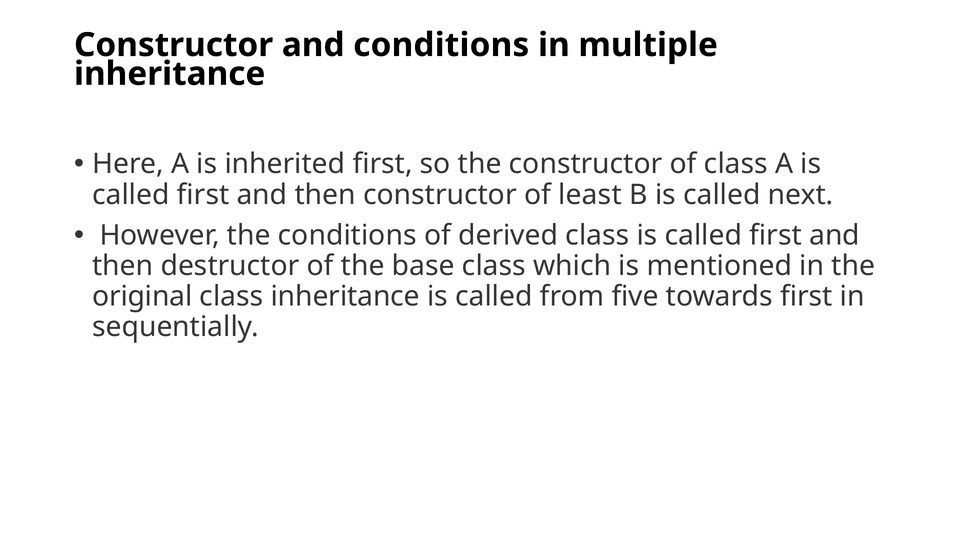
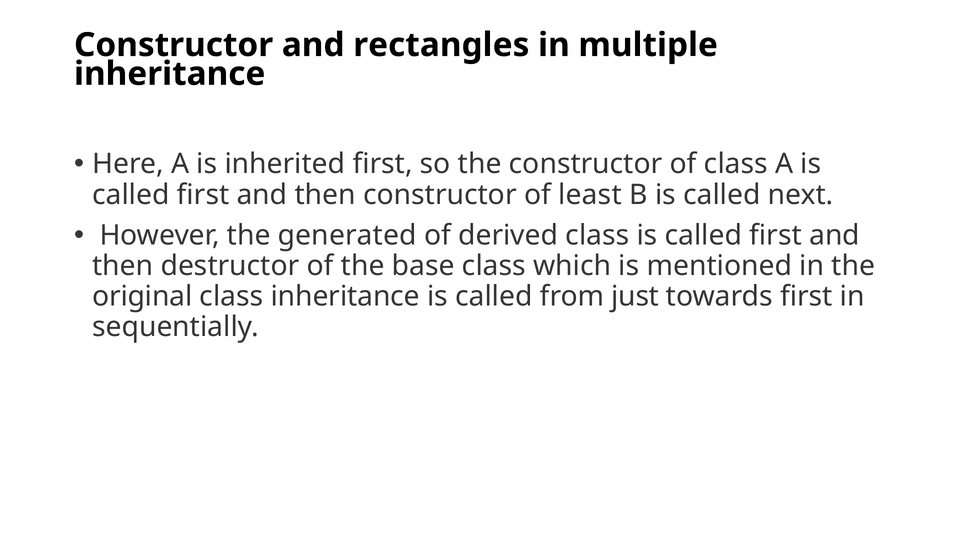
and conditions: conditions -> rectangles
the conditions: conditions -> generated
five: five -> just
